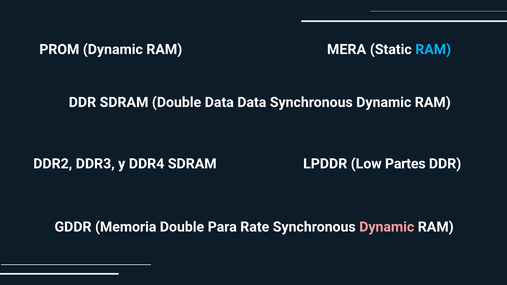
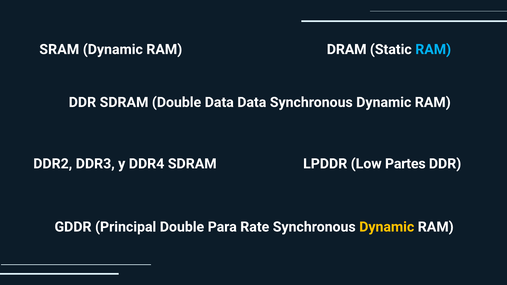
PROM: PROM -> SRAM
MERA: MERA -> DRAM
Memoria: Memoria -> Principal
Dynamic at (387, 227) colour: pink -> yellow
